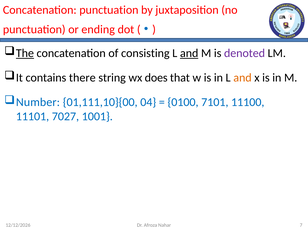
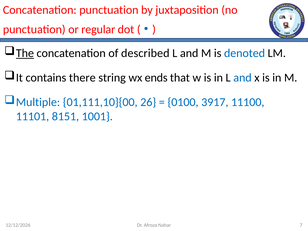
ending: ending -> regular
consisting: consisting -> described
and at (189, 53) underline: present -> none
denoted colour: purple -> blue
does: does -> ends
and at (243, 78) colour: orange -> blue
Number: Number -> Multiple
04: 04 -> 26
7101: 7101 -> 3917
7027: 7027 -> 8151
